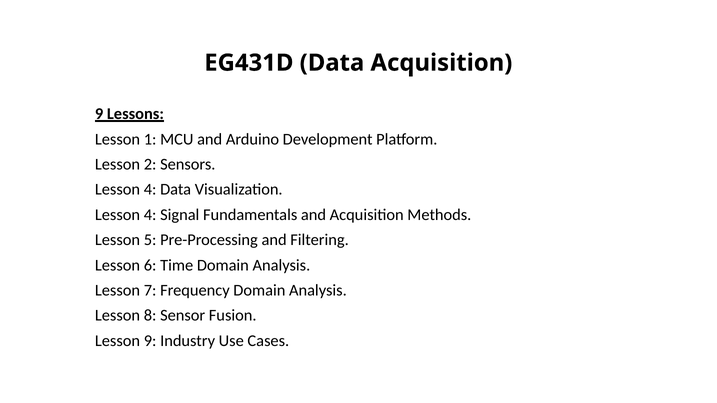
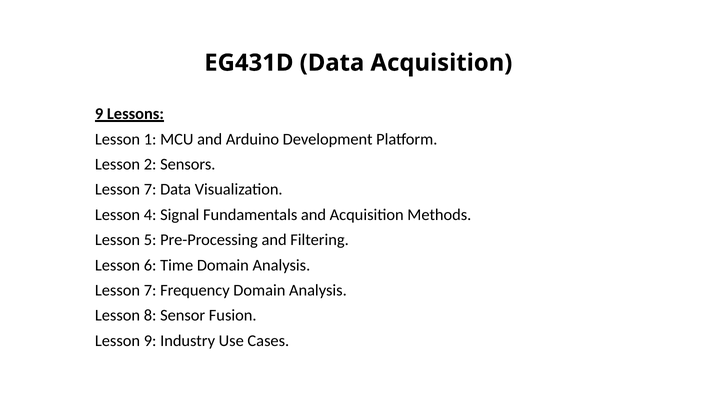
4 at (150, 190): 4 -> 7
